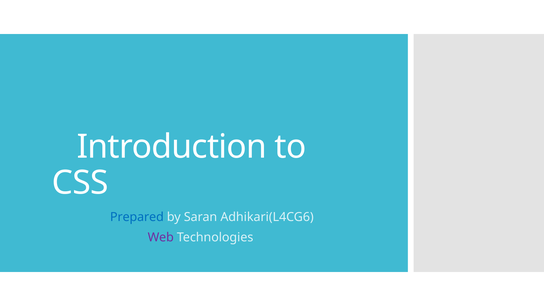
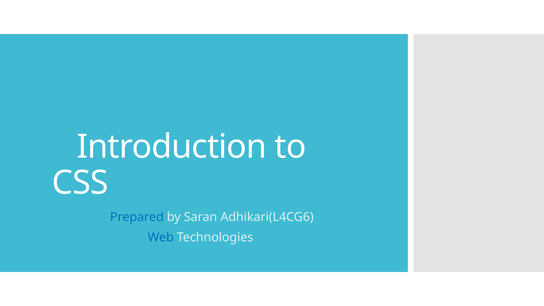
Web colour: purple -> blue
